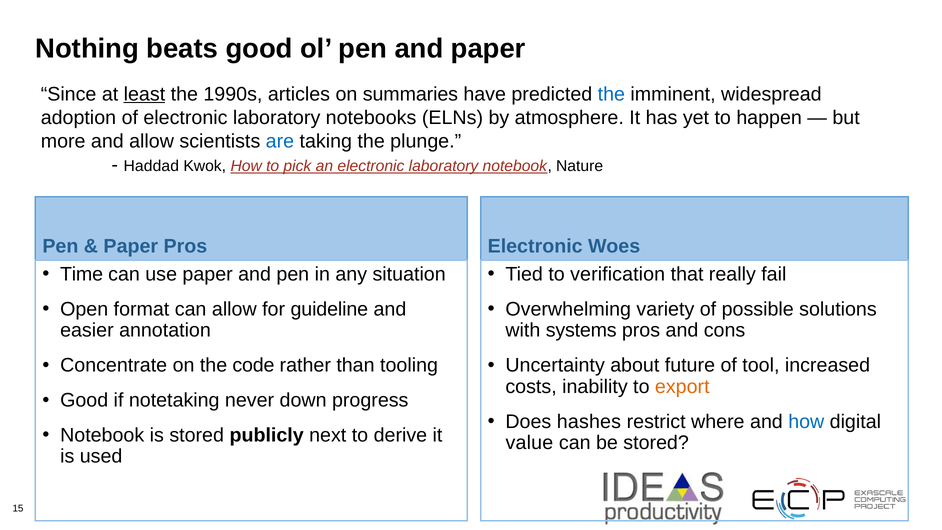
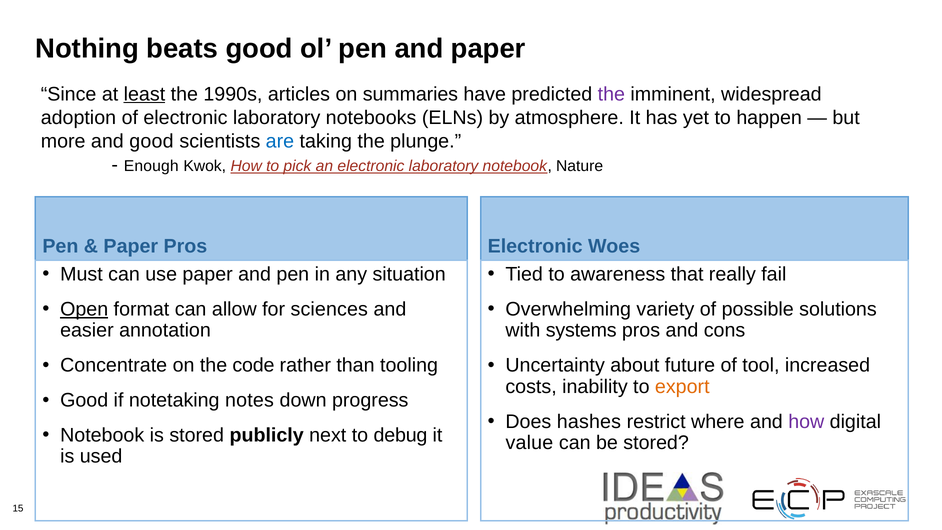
the at (611, 94) colour: blue -> purple
and allow: allow -> good
Haddad: Haddad -> Enough
Time: Time -> Must
verification: verification -> awareness
Open underline: none -> present
guideline: guideline -> sciences
never: never -> notes
how at (806, 422) colour: blue -> purple
derive: derive -> debug
